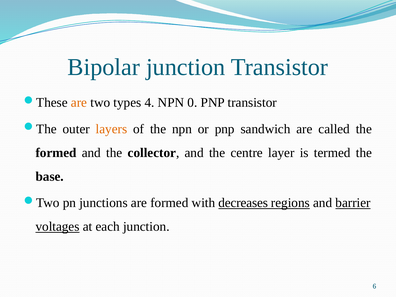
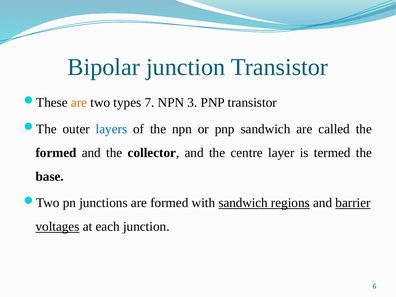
4: 4 -> 7
0: 0 -> 3
layers colour: orange -> blue
with decreases: decreases -> sandwich
